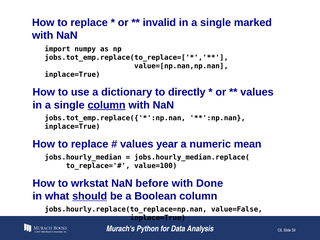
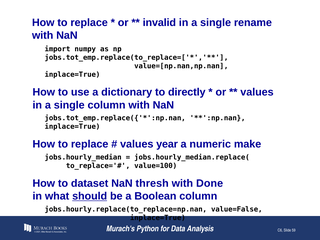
marked: marked -> rename
column at (107, 105) underline: present -> none
mean: mean -> make
wrkstat: wrkstat -> dataset
before: before -> thresh
